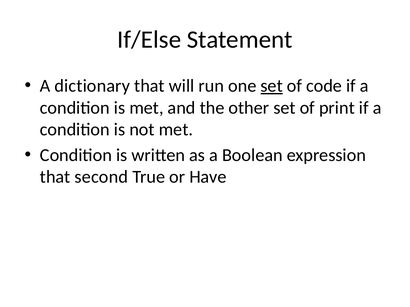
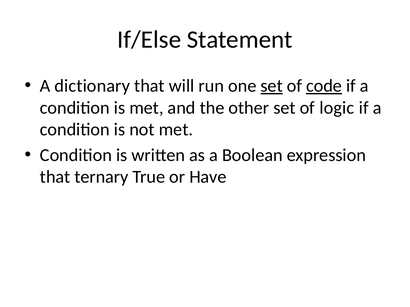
code underline: none -> present
print: print -> logic
second: second -> ternary
